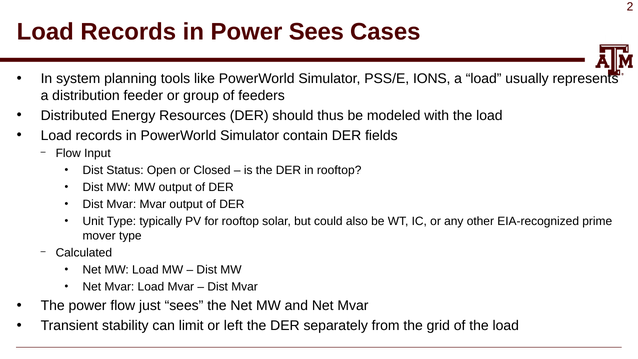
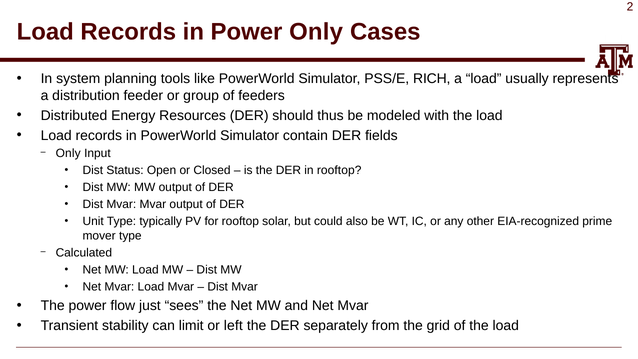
Power Sees: Sees -> Only
IONS: IONS -> RICH
Flow at (68, 153): Flow -> Only
